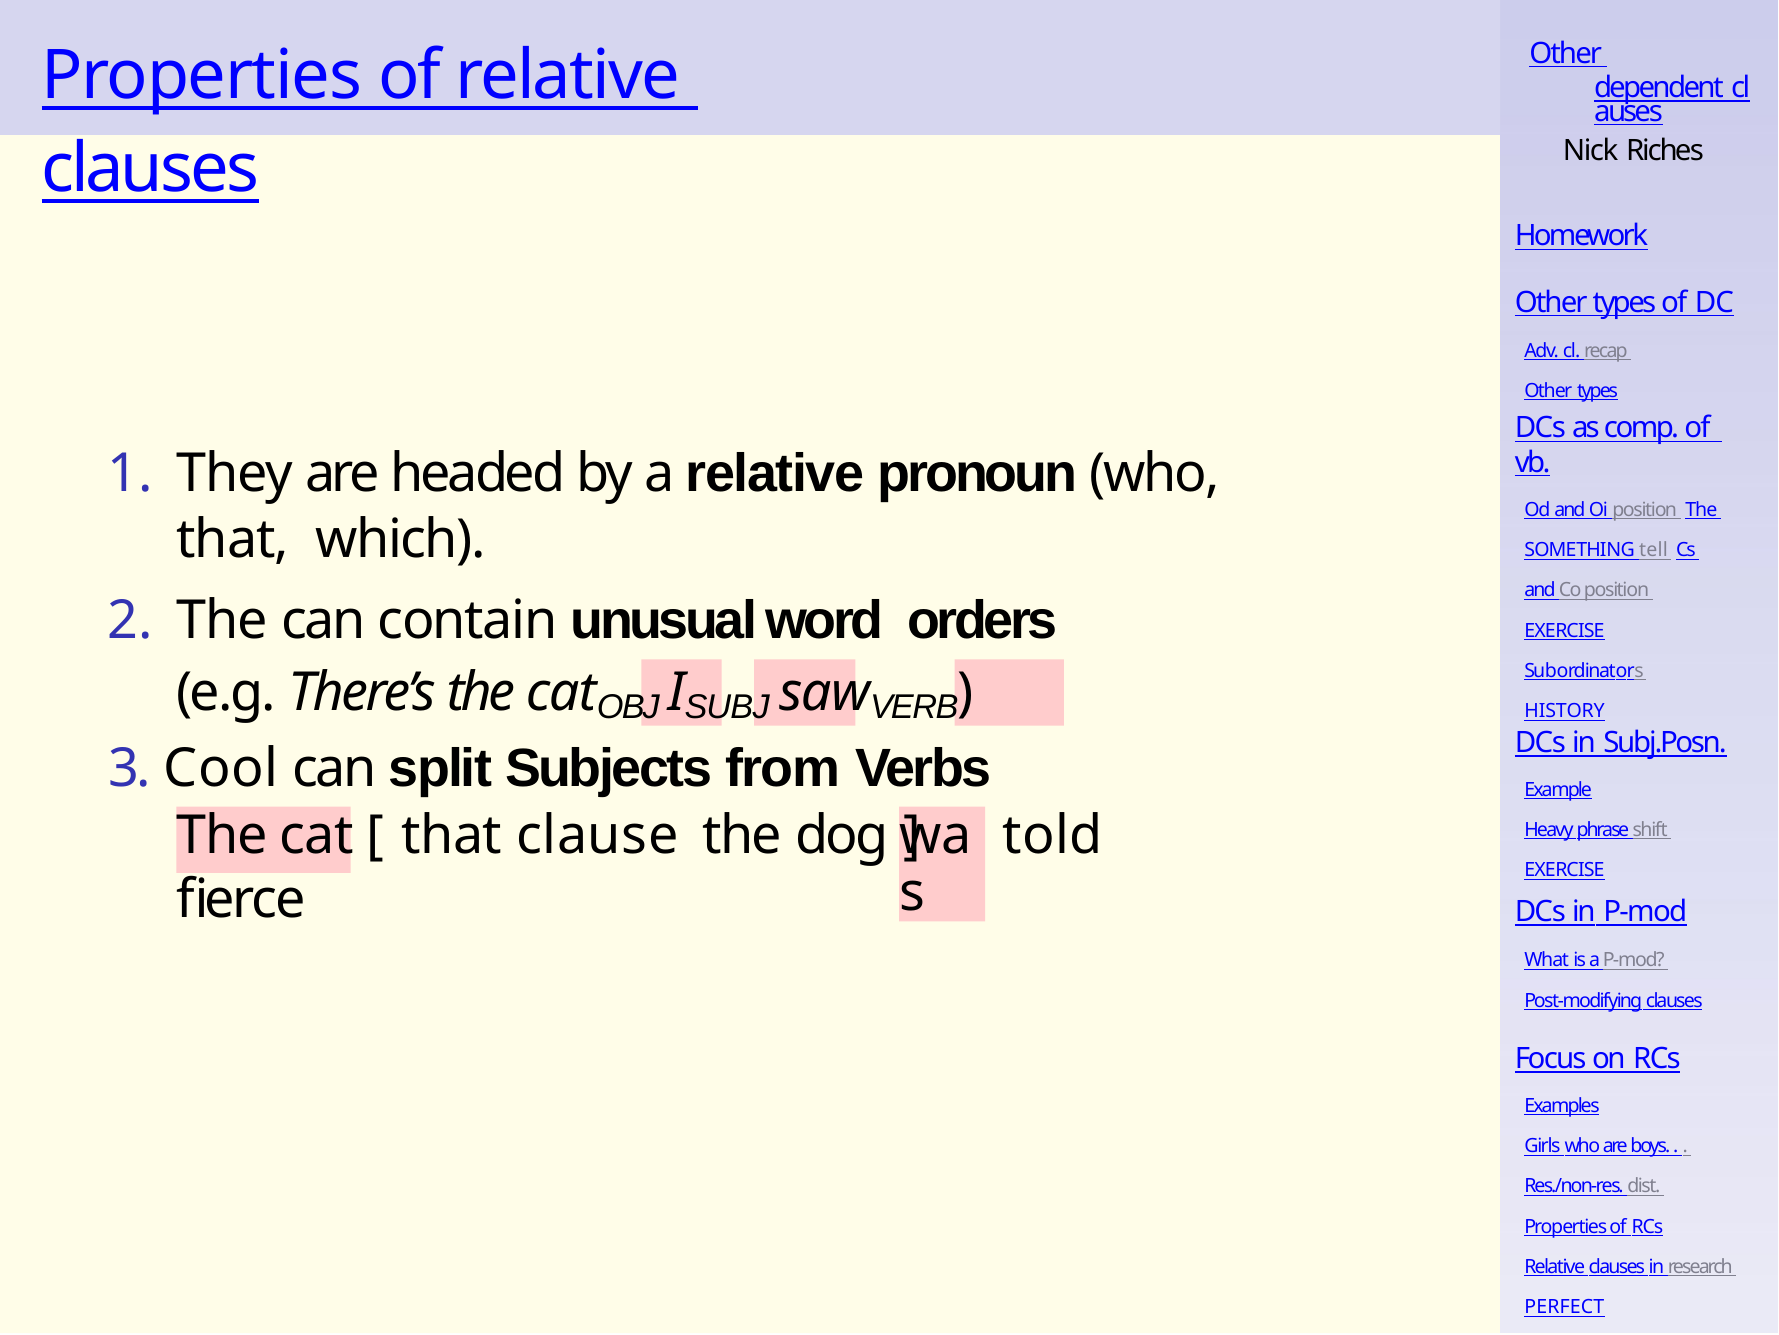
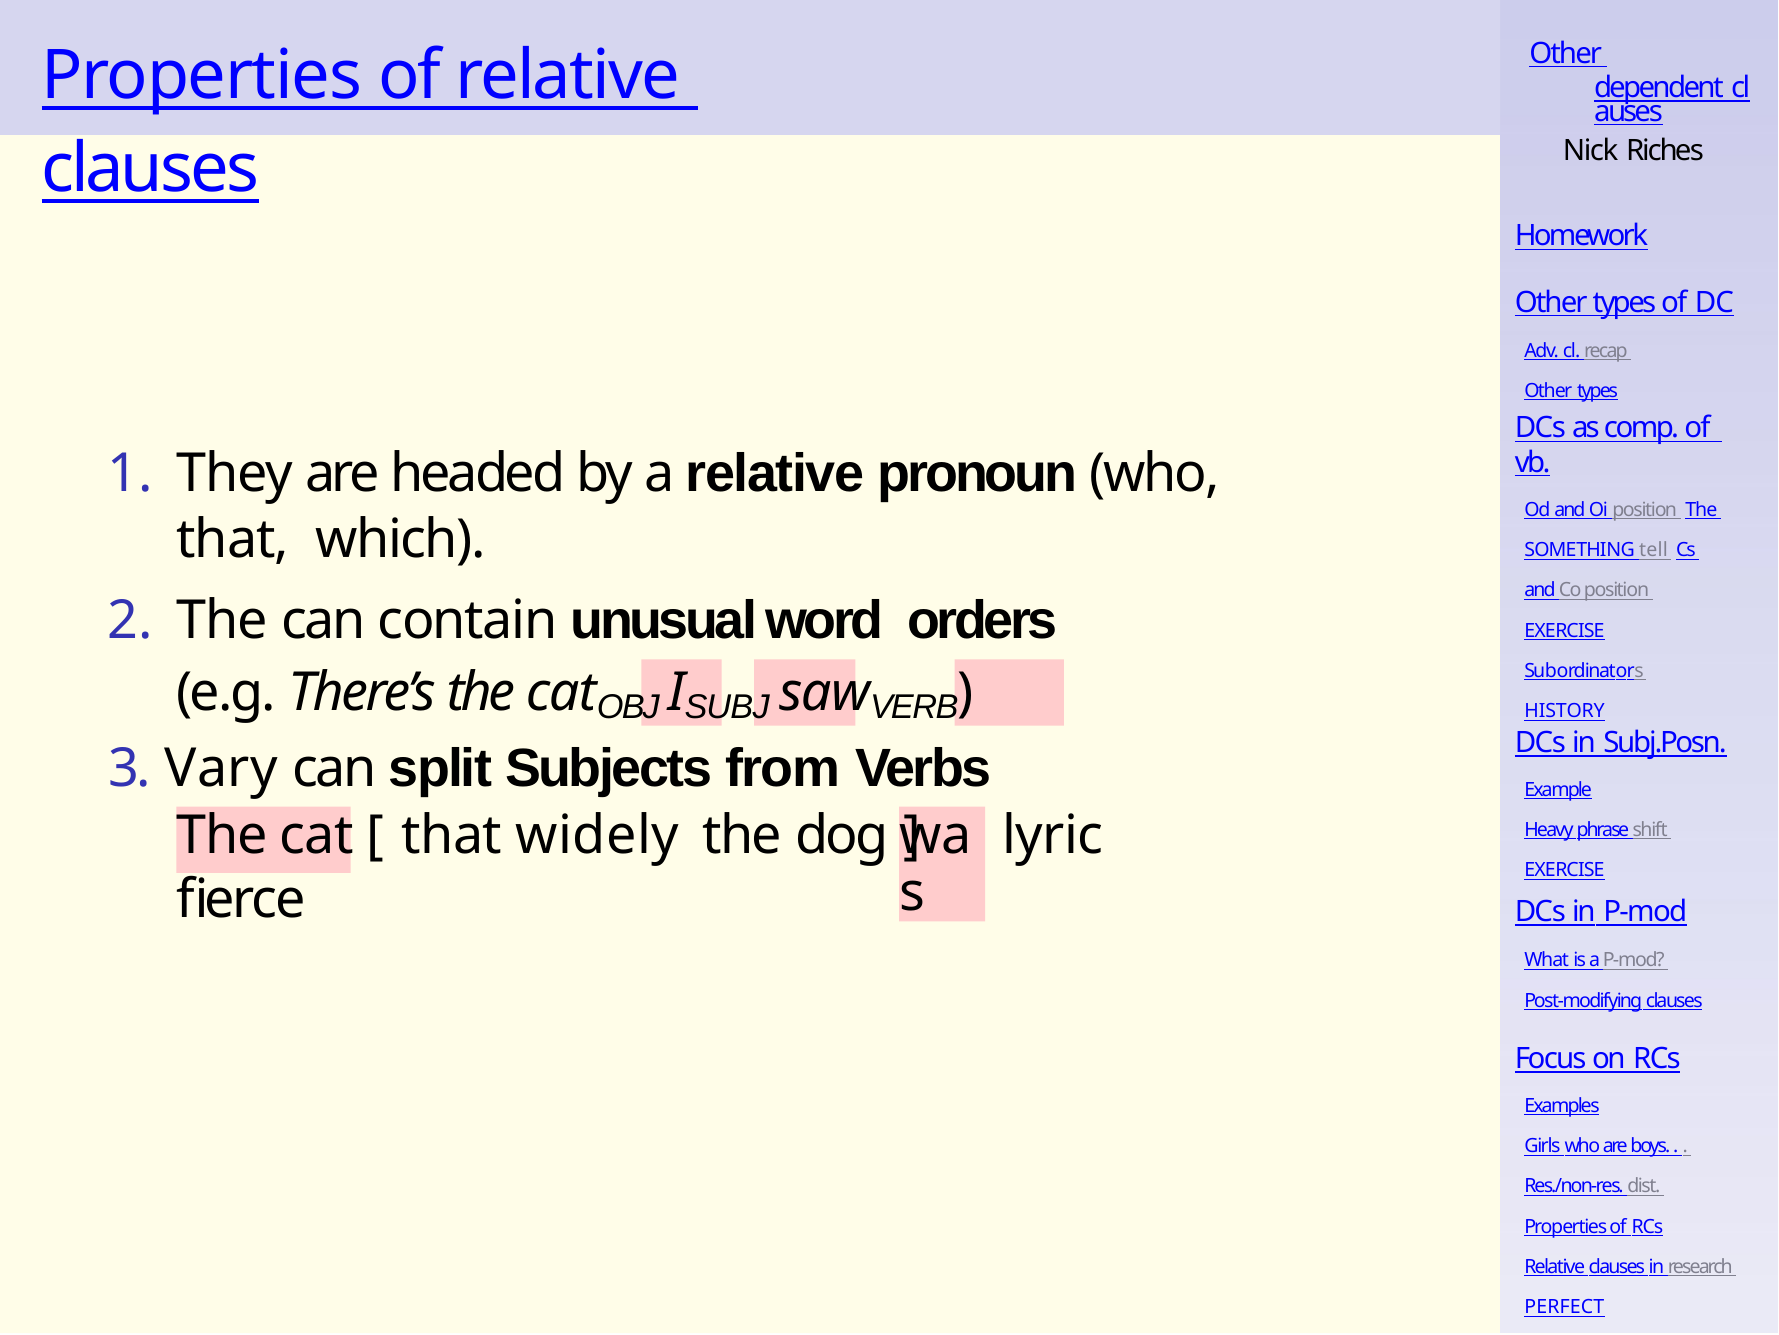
Cool: Cool -> Vary
clause: clause -> widely
told: told -> lyric
